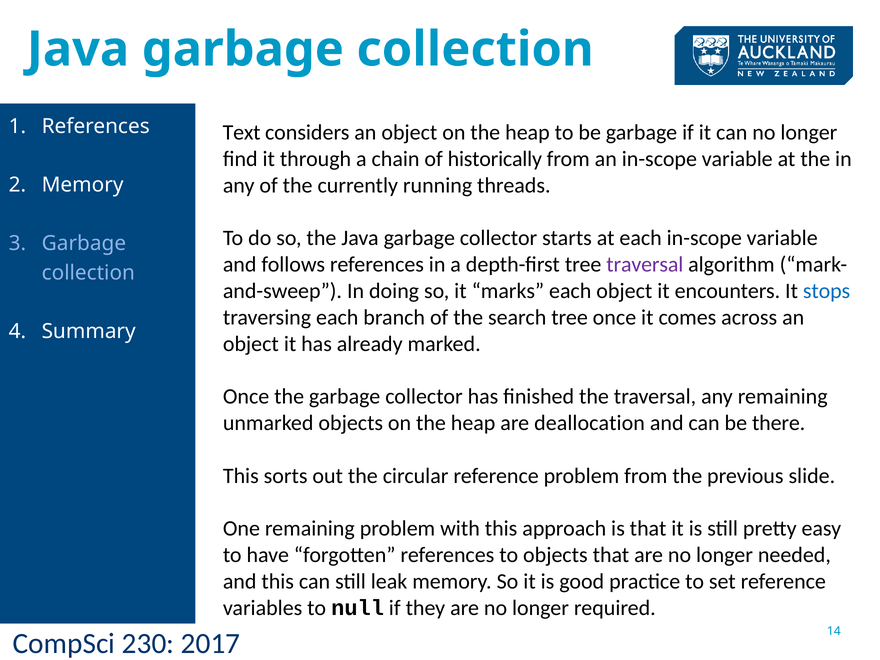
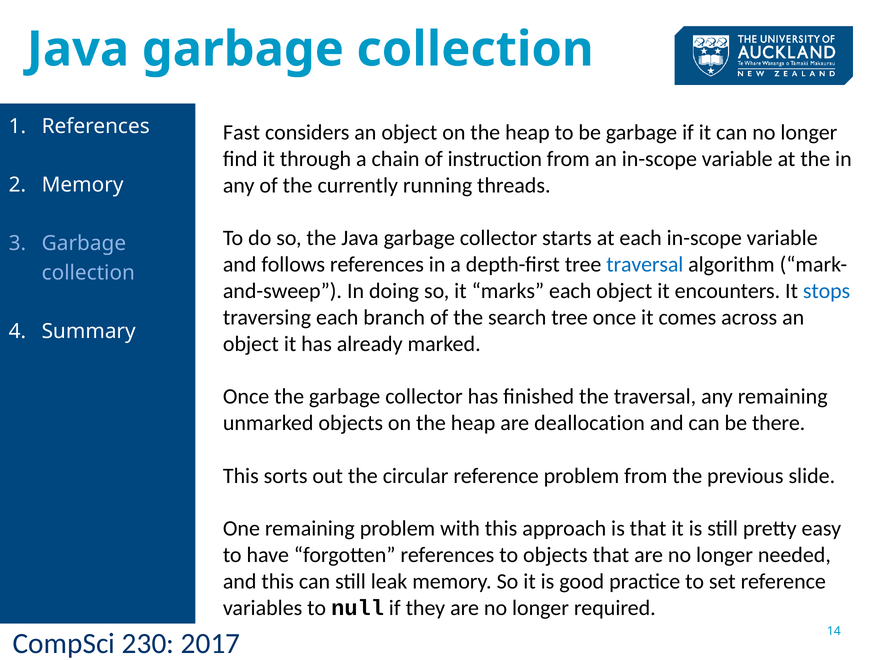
Text: Text -> Fast
historically: historically -> instruction
traversal at (645, 265) colour: purple -> blue
